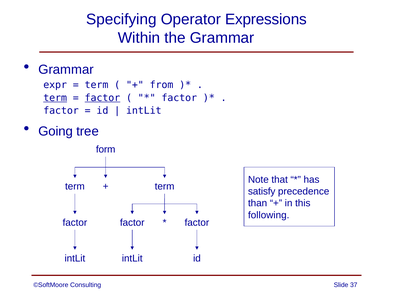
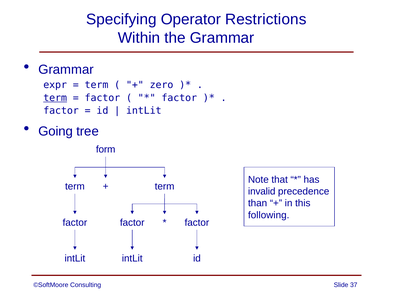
Expressions: Expressions -> Restrictions
from: from -> zero
factor at (102, 98) underline: present -> none
satisfy: satisfy -> invalid
